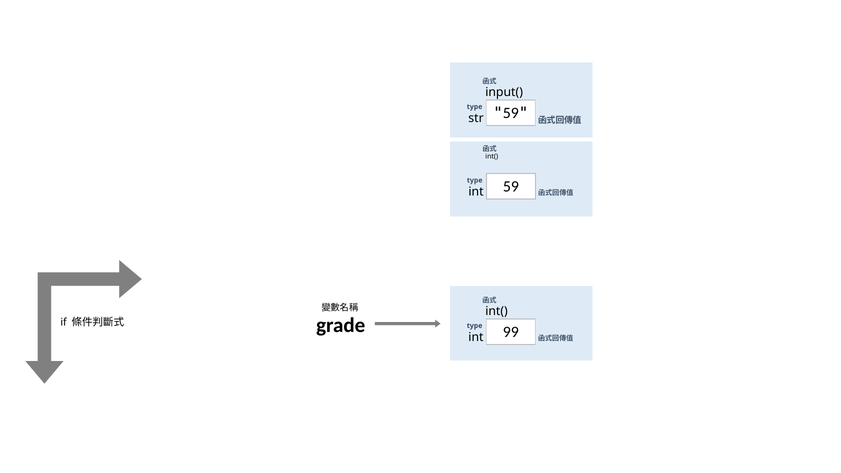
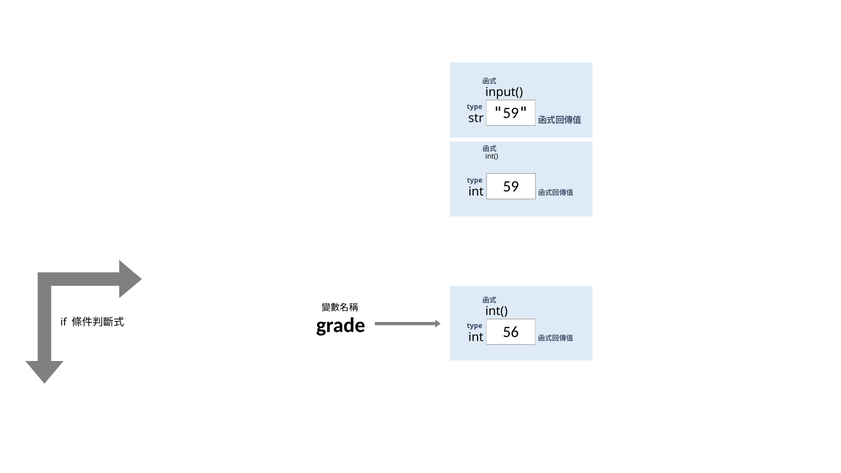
99: 99 -> 56
